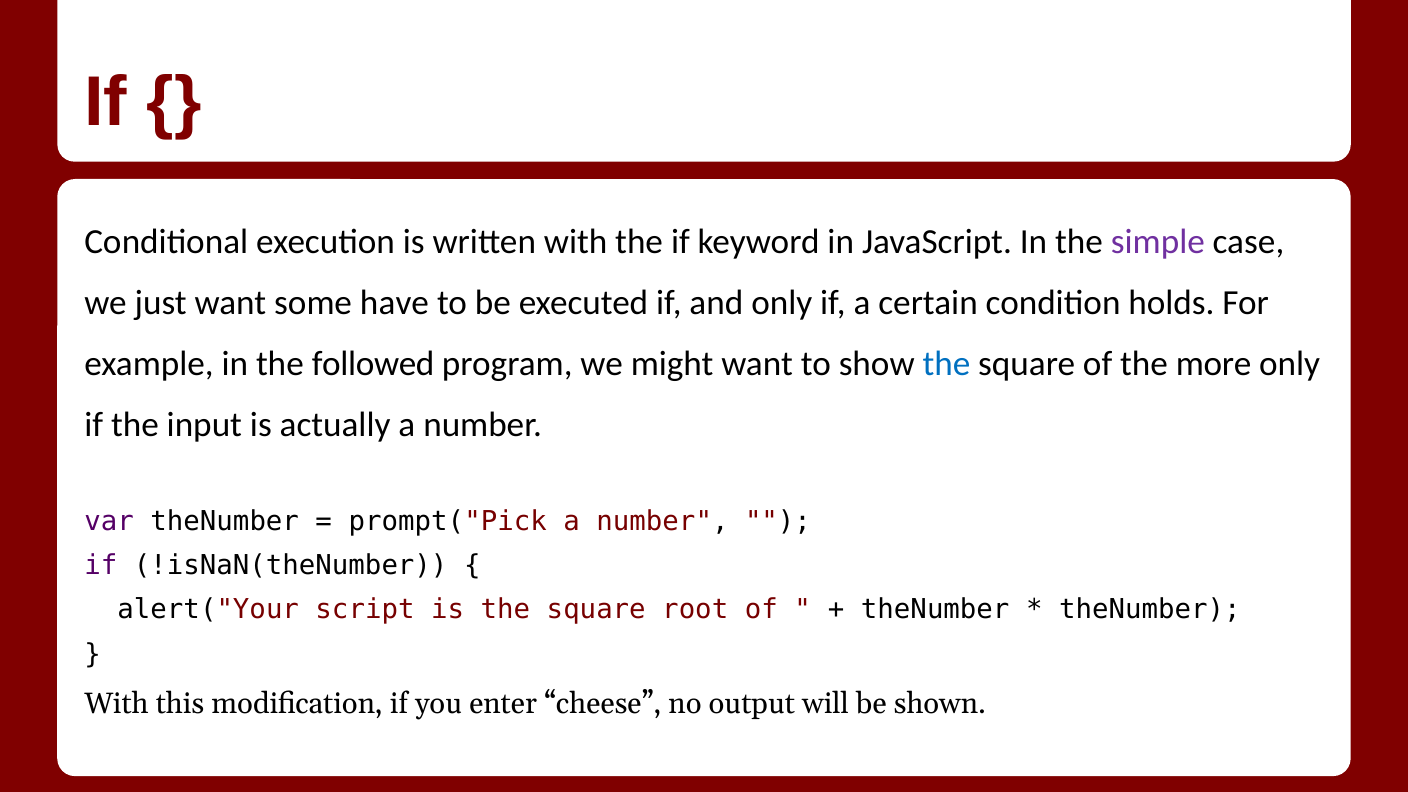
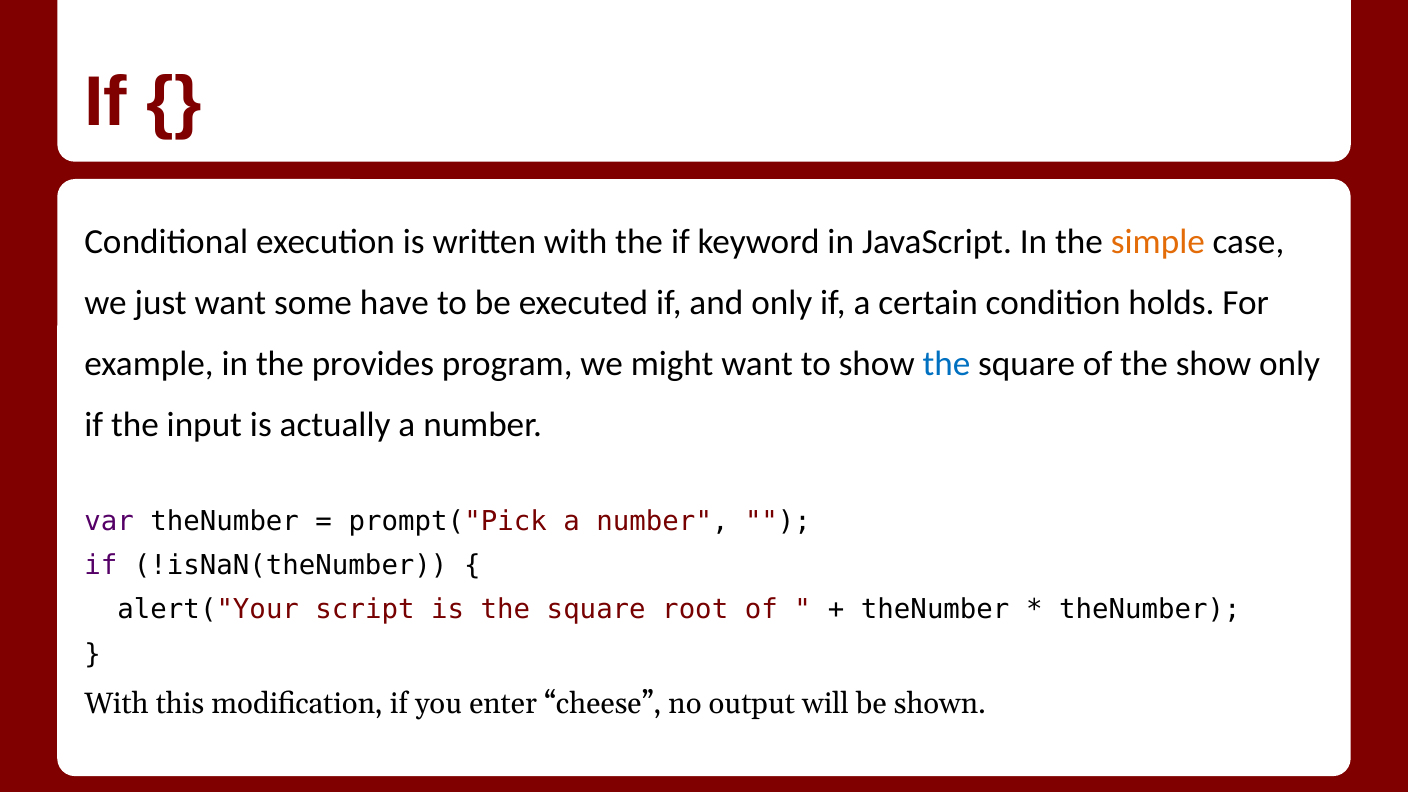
simple colour: purple -> orange
followed: followed -> provides
the more: more -> show
